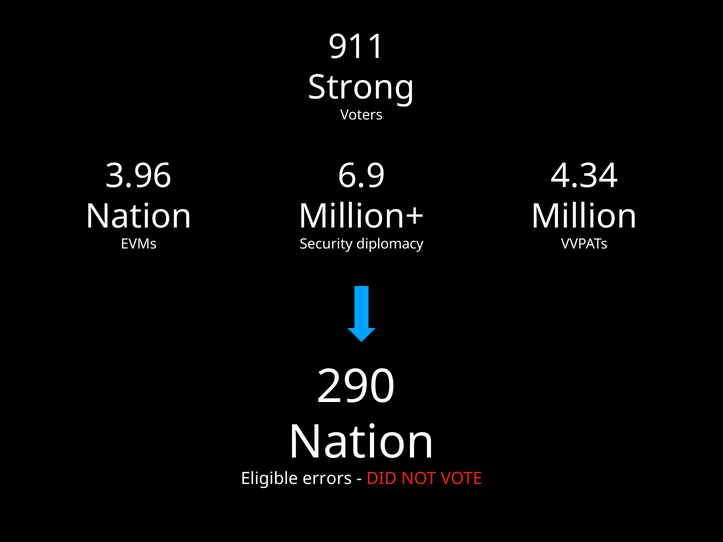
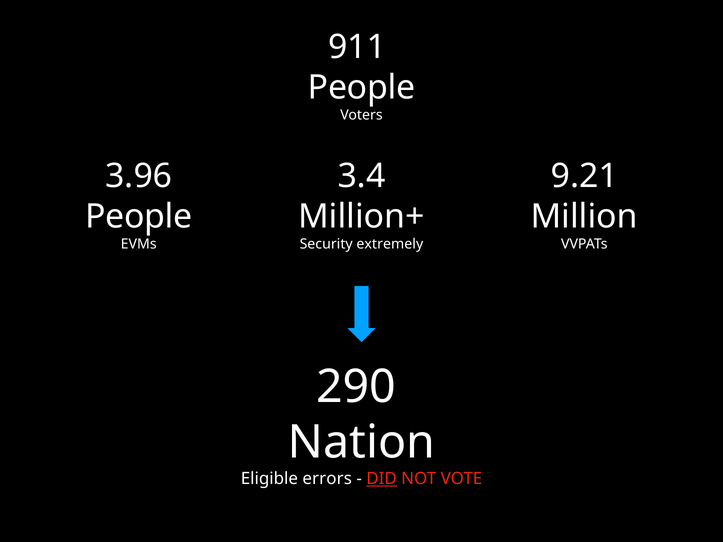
Strong at (361, 88): Strong -> People
6.9: 6.9 -> 3.4
4.34: 4.34 -> 9.21
Nation at (139, 217): Nation -> People
diplomacy: diplomacy -> extremely
DID underline: none -> present
